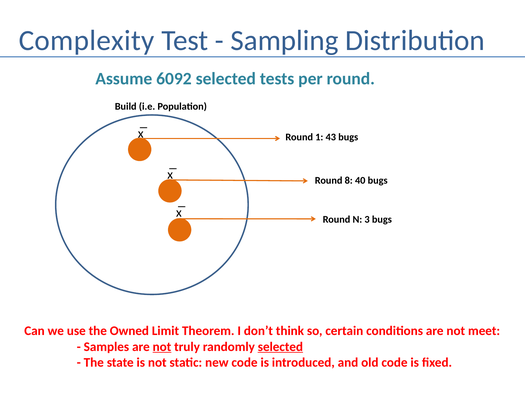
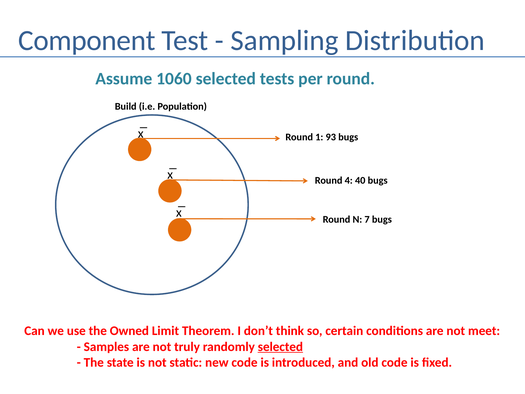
Complexity: Complexity -> Component
6092: 6092 -> 1060
43: 43 -> 93
8: 8 -> 4
3: 3 -> 7
not at (162, 346) underline: present -> none
